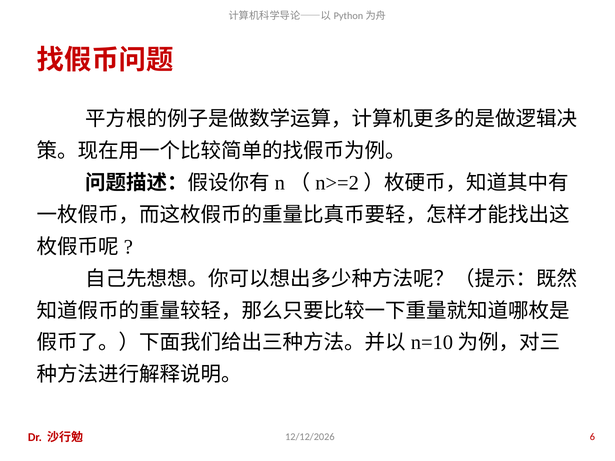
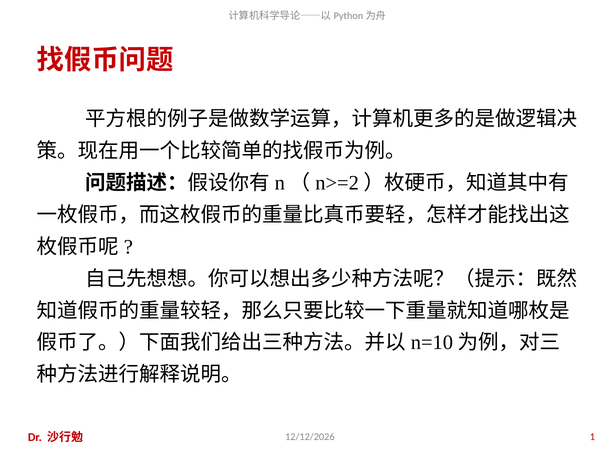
6: 6 -> 1
